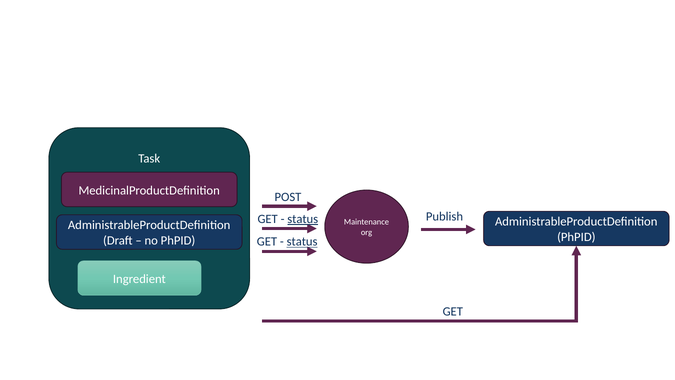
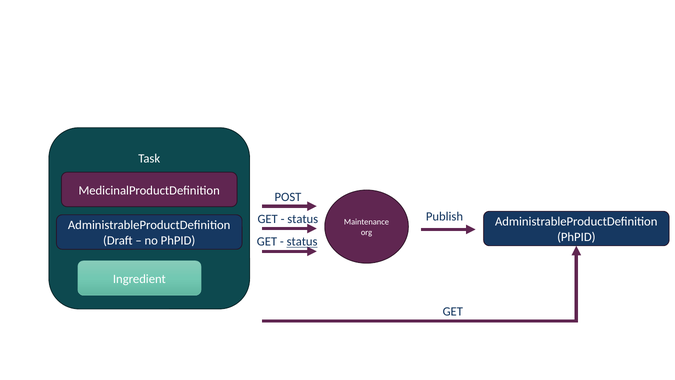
status at (303, 219) underline: present -> none
